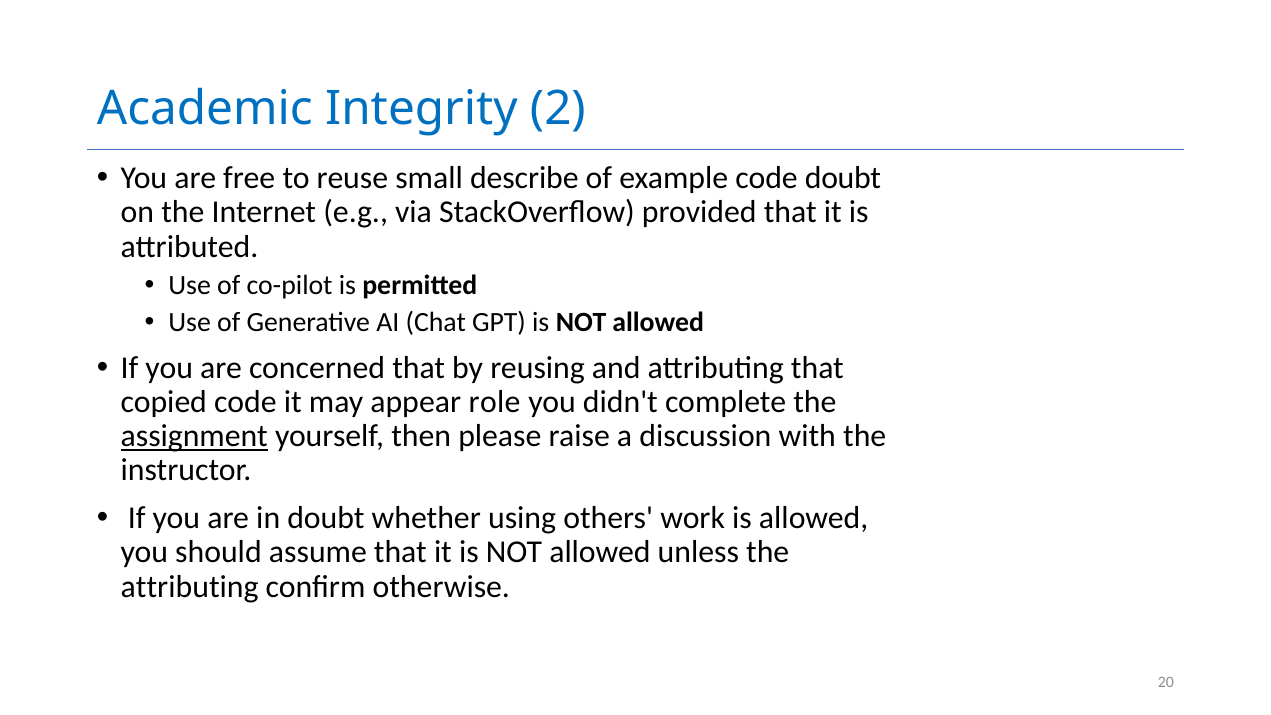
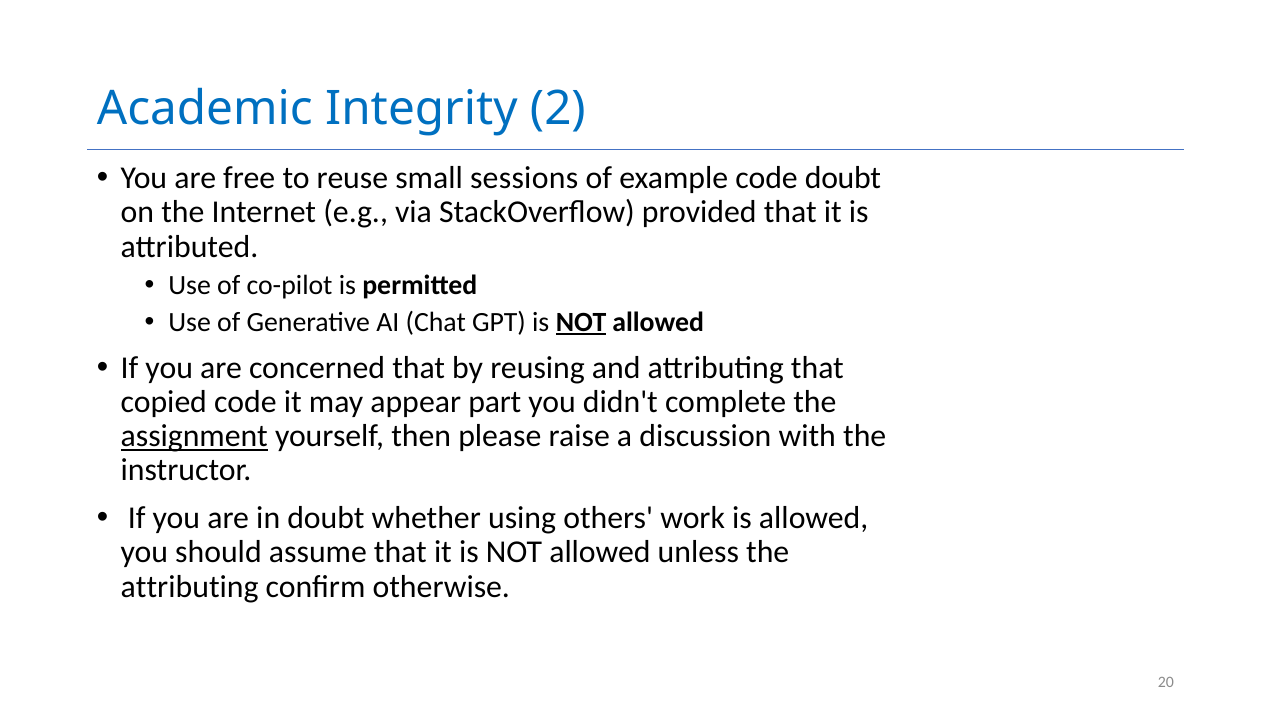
describe: describe -> sessions
NOT at (581, 322) underline: none -> present
role: role -> part
